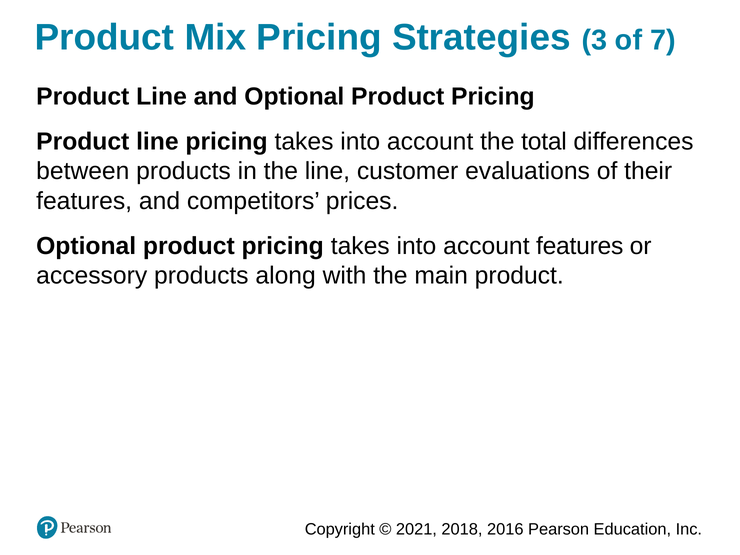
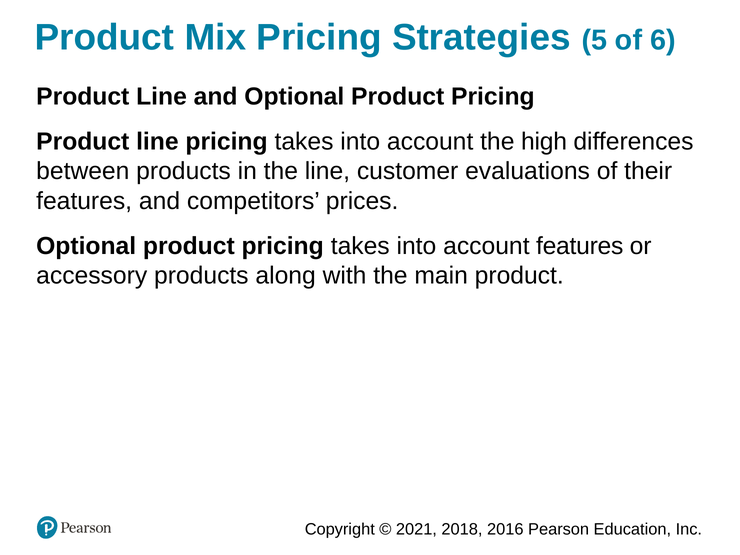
3: 3 -> 5
7: 7 -> 6
total: total -> high
